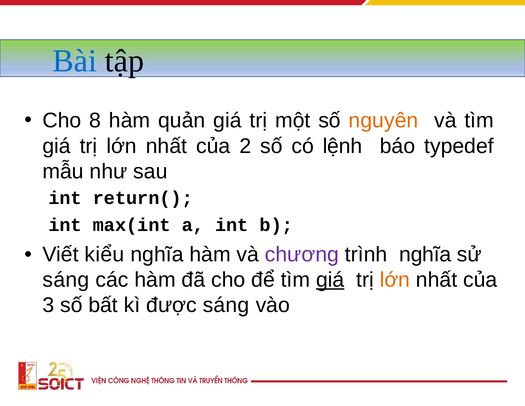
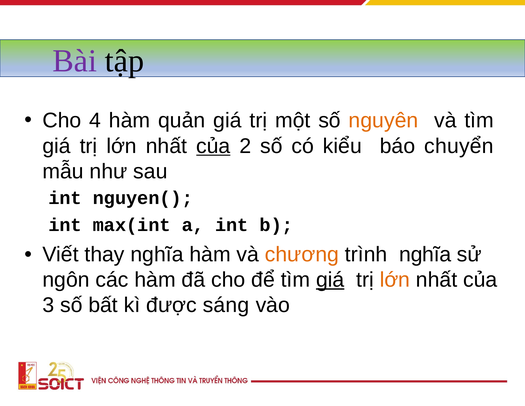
Bài colour: blue -> purple
8: 8 -> 4
của at (213, 146) underline: none -> present
lệnh: lệnh -> kiểu
typedef: typedef -> chuyển
return(: return( -> nguyen(
kiểu: kiểu -> thay
chương colour: purple -> orange
sáng at (66, 280): sáng -> ngôn
